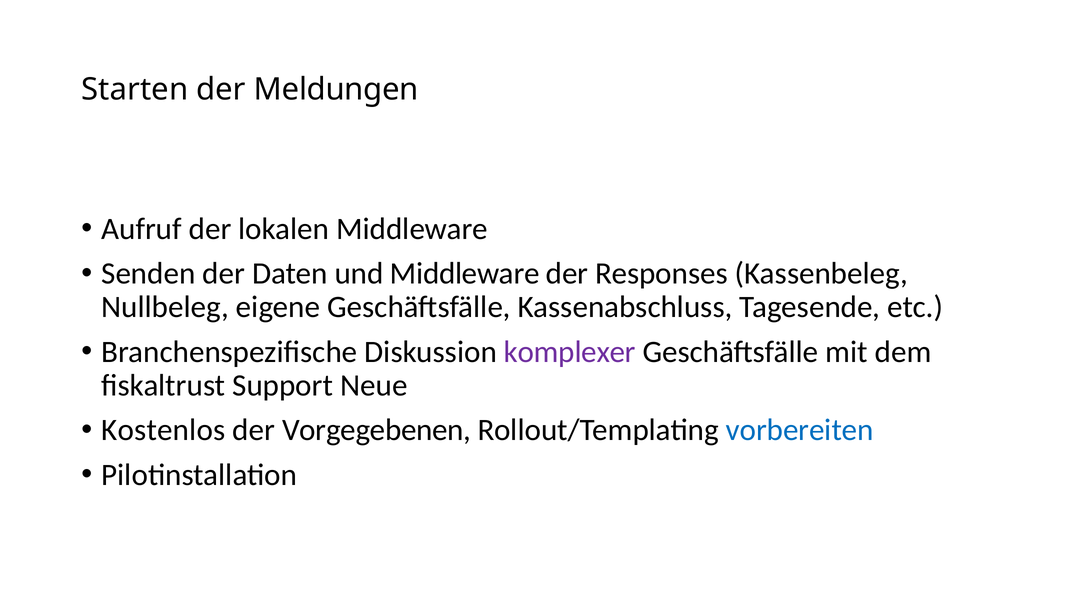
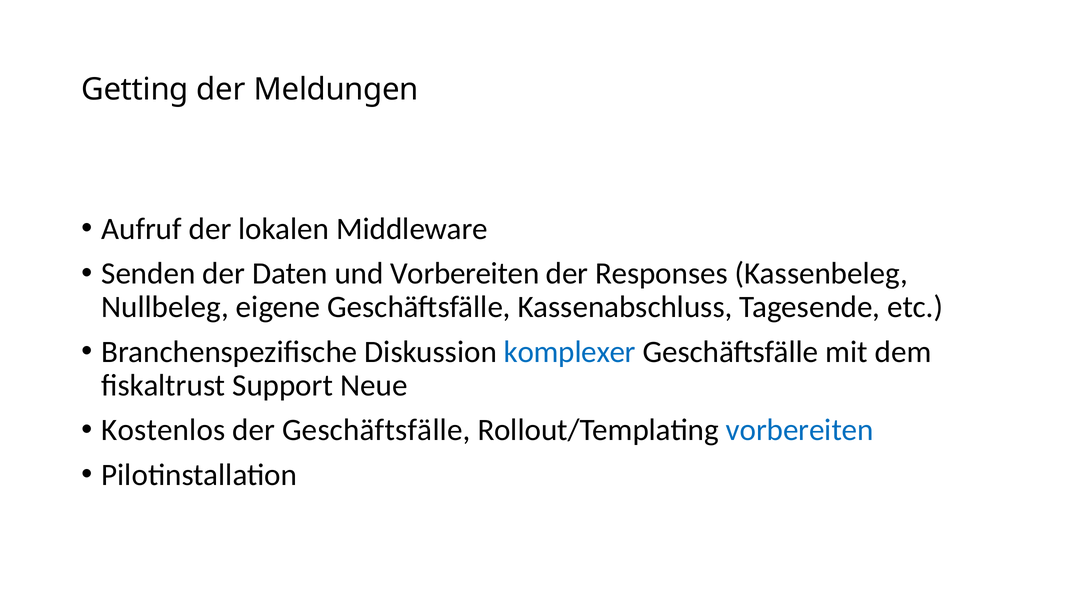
Starten: Starten -> Getting
und Middleware: Middleware -> Vorbereiten
komplexer colour: purple -> blue
der Vorgegebenen: Vorgegebenen -> Geschäftsfälle
